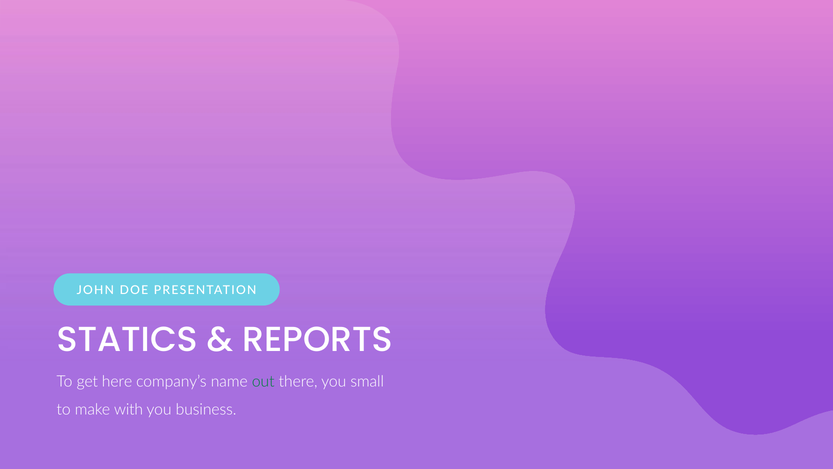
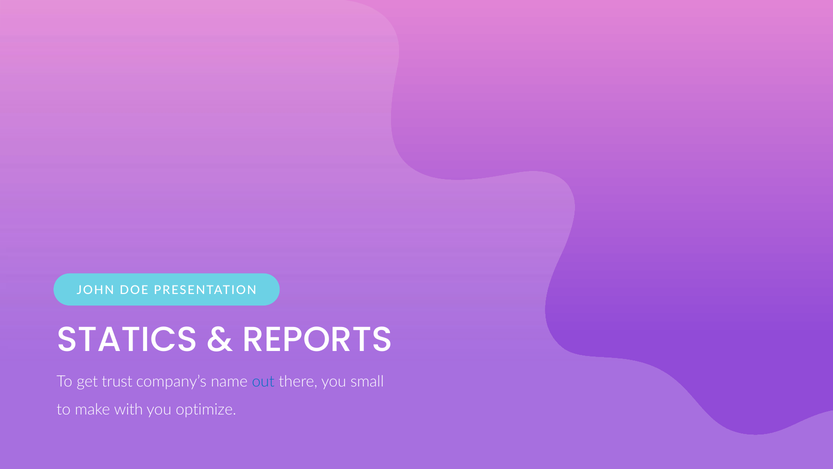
here: here -> trust
out colour: green -> blue
business: business -> optimize
